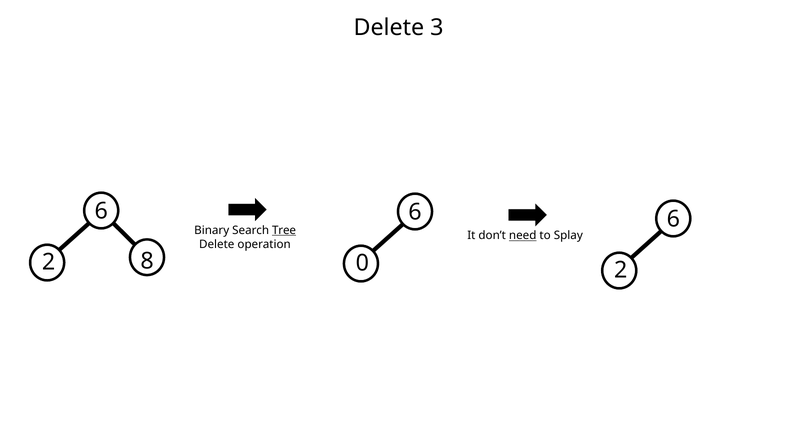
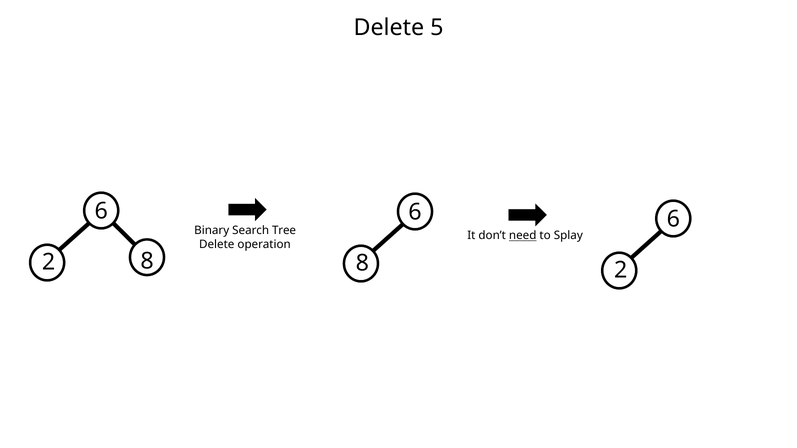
3: 3 -> 5
Tree underline: present -> none
8 0: 0 -> 8
